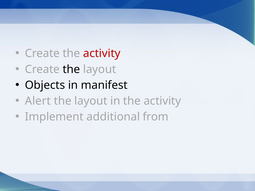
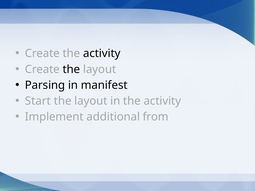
activity at (102, 53) colour: red -> black
Objects: Objects -> Parsing
Alert: Alert -> Start
